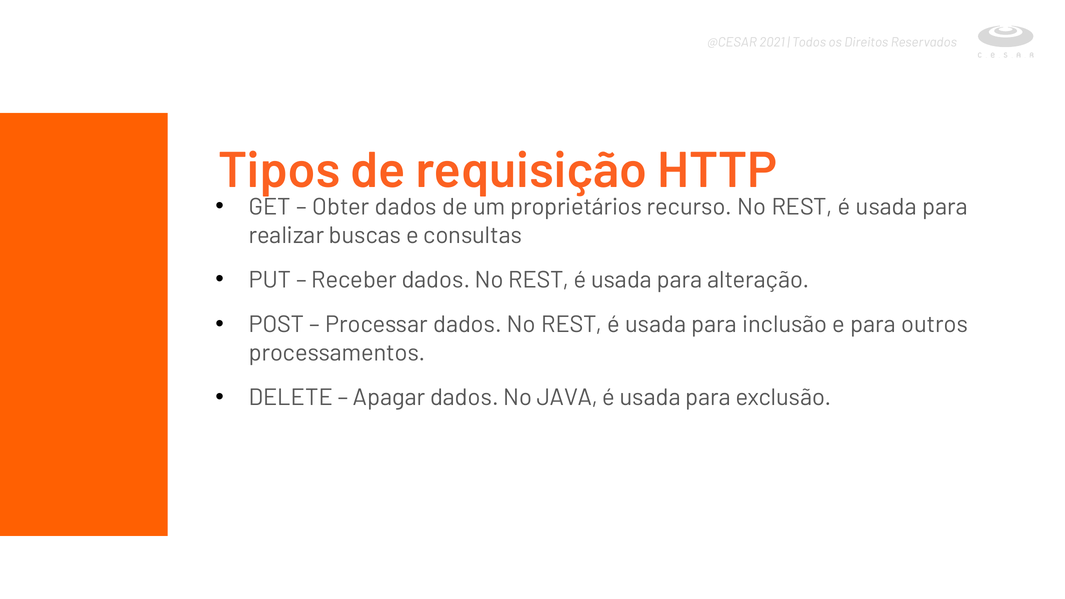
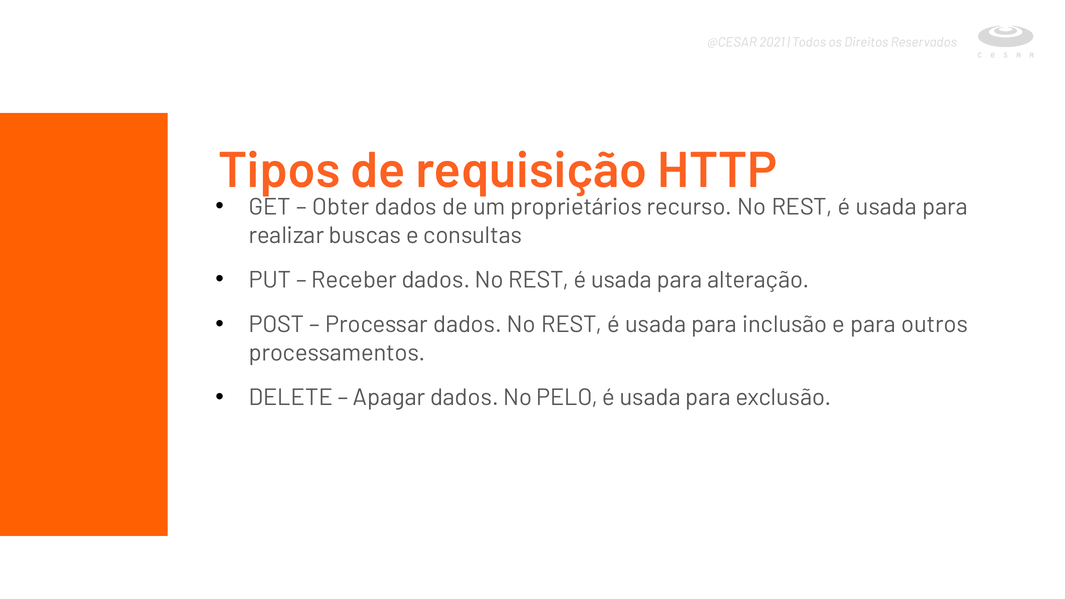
JAVA: JAVA -> PELO
